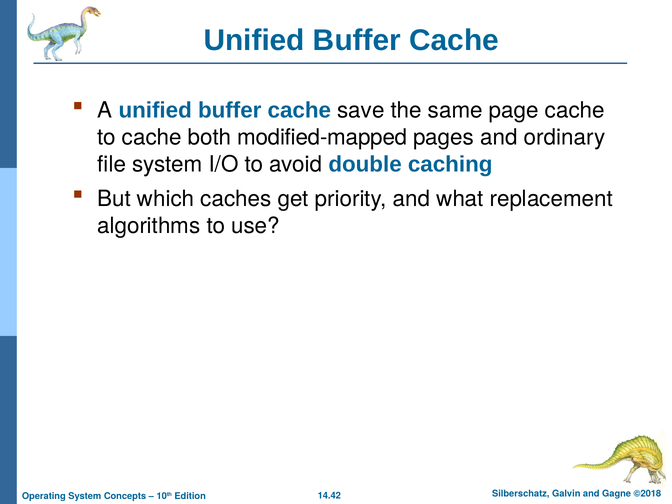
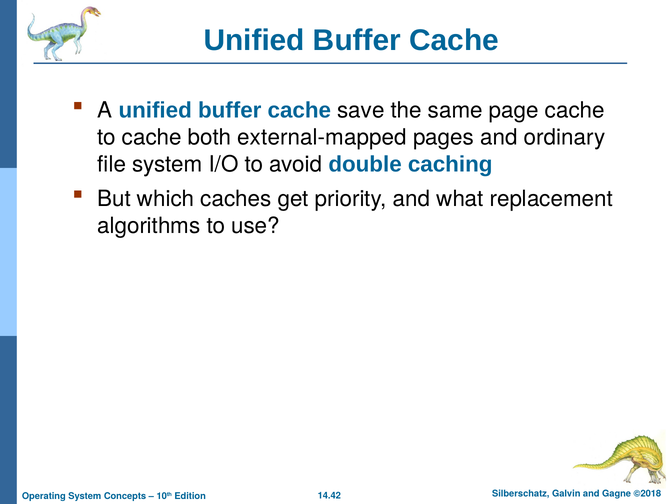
modified-mapped: modified-mapped -> external-mapped
